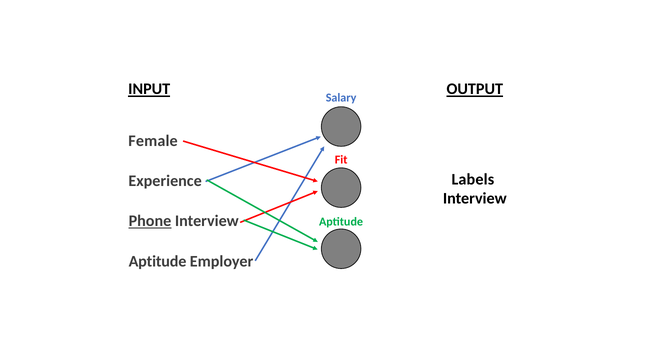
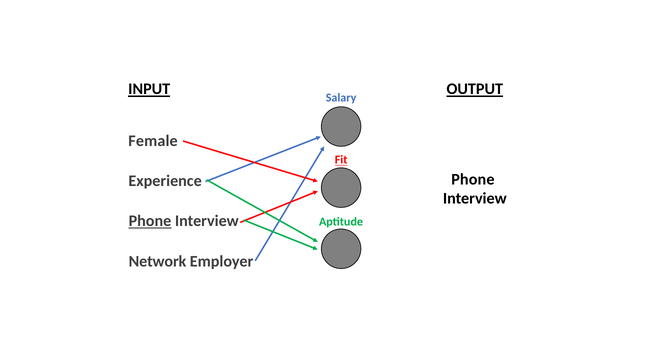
Fit underline: none -> present
Labels at (473, 179): Labels -> Phone
Aptitude at (158, 261): Aptitude -> Network
